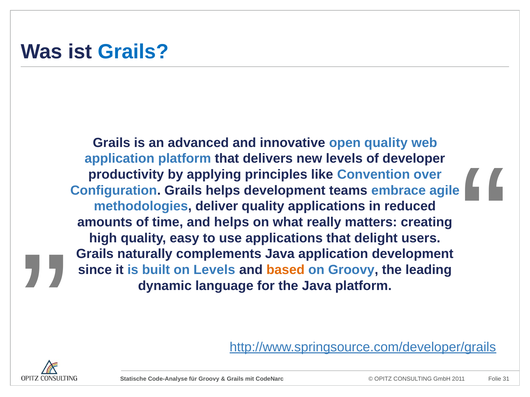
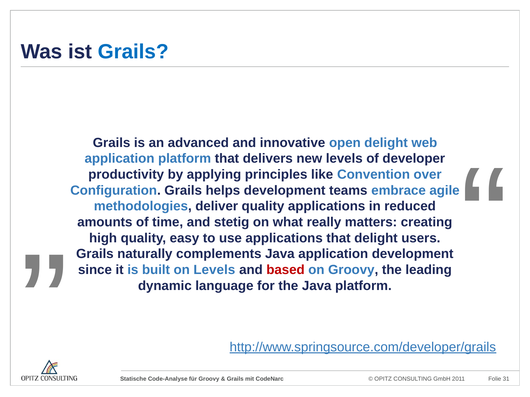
open quality: quality -> delight
and helps: helps -> stetig
based colour: orange -> red
